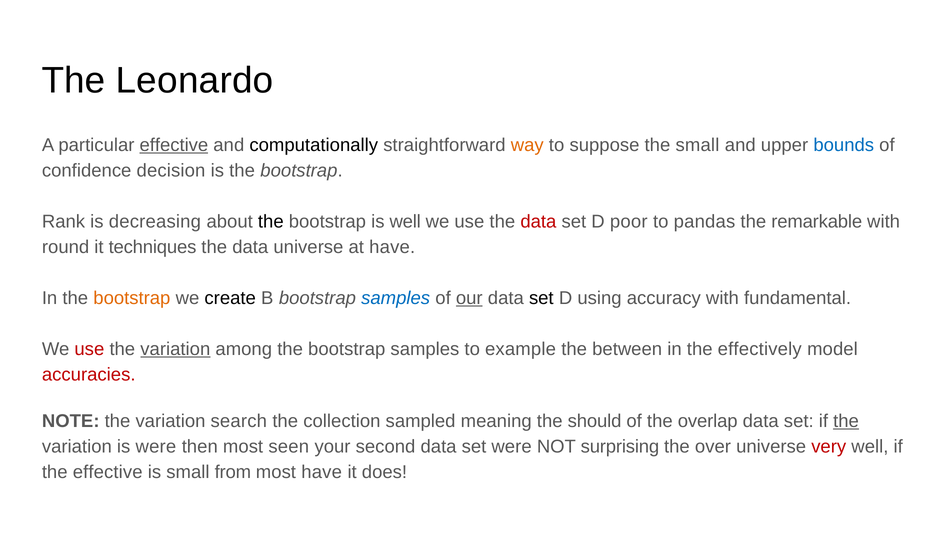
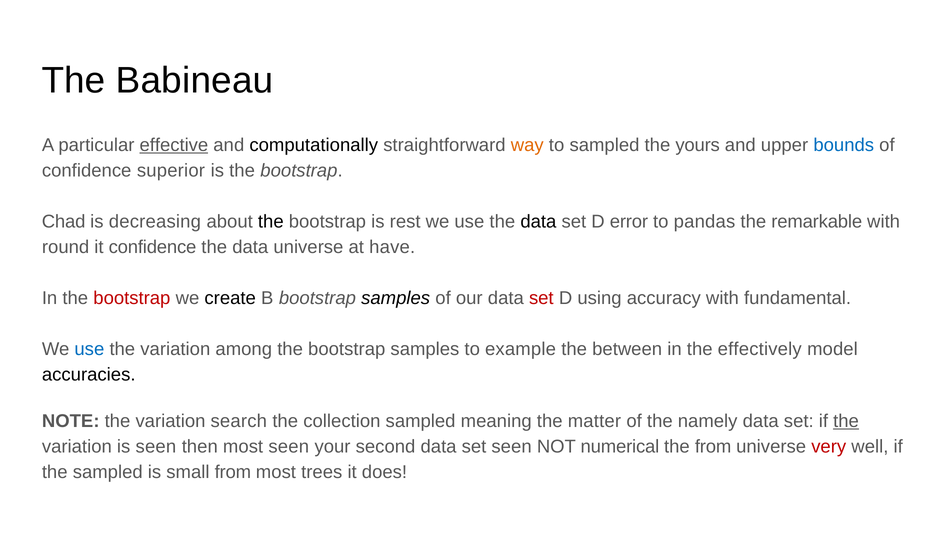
Leonardo: Leonardo -> Babineau
to suppose: suppose -> sampled
the small: small -> yours
decision: decision -> superior
Rank: Rank -> Chad
is well: well -> rest
data at (538, 222) colour: red -> black
poor: poor -> error
it techniques: techniques -> confidence
bootstrap at (132, 298) colour: orange -> red
samples at (396, 298) colour: blue -> black
our underline: present -> none
set at (541, 298) colour: black -> red
use at (89, 349) colour: red -> blue
variation at (175, 349) underline: present -> none
accuracies colour: red -> black
should: should -> matter
overlap: overlap -> namely
is were: were -> seen
set were: were -> seen
surprising: surprising -> numerical
the over: over -> from
the effective: effective -> sampled
most have: have -> trees
